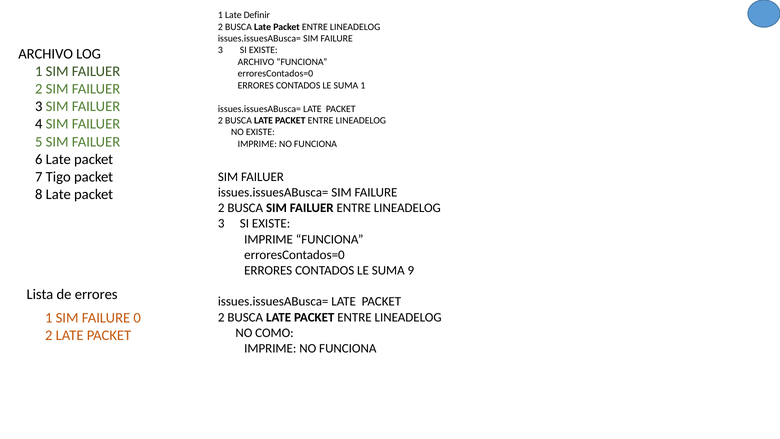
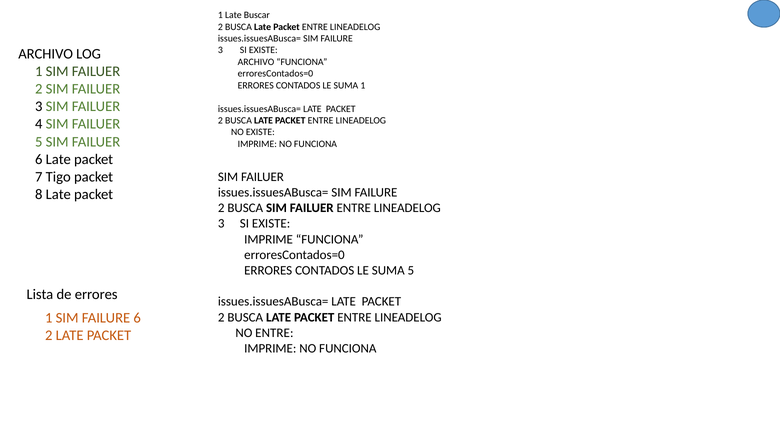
Definir: Definir -> Buscar
SUMA 9: 9 -> 5
FAILURE 0: 0 -> 6
NO COMO: COMO -> ENTRE
